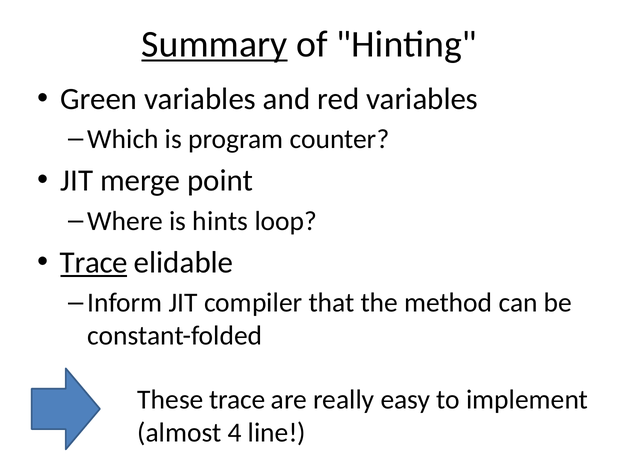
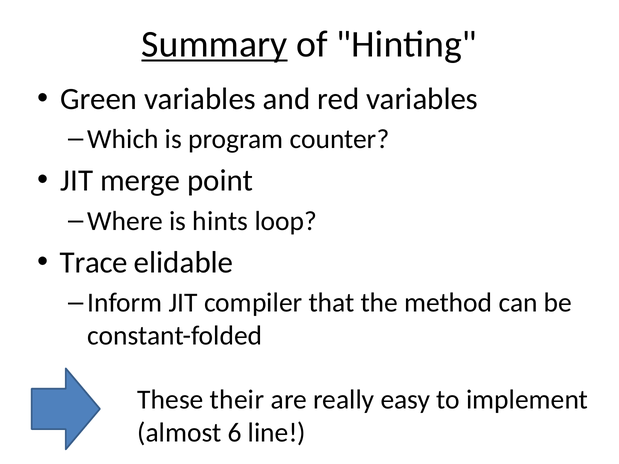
Trace at (94, 263) underline: present -> none
These trace: trace -> their
4: 4 -> 6
